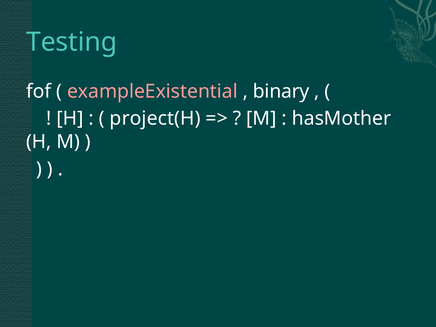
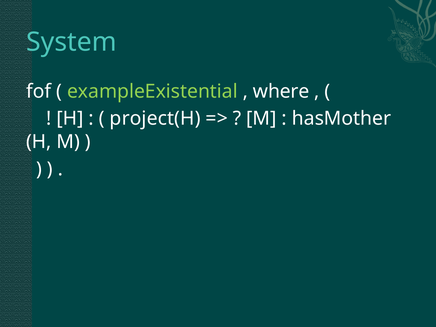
Testing: Testing -> System
exampleExistential colour: pink -> light green
binary: binary -> where
